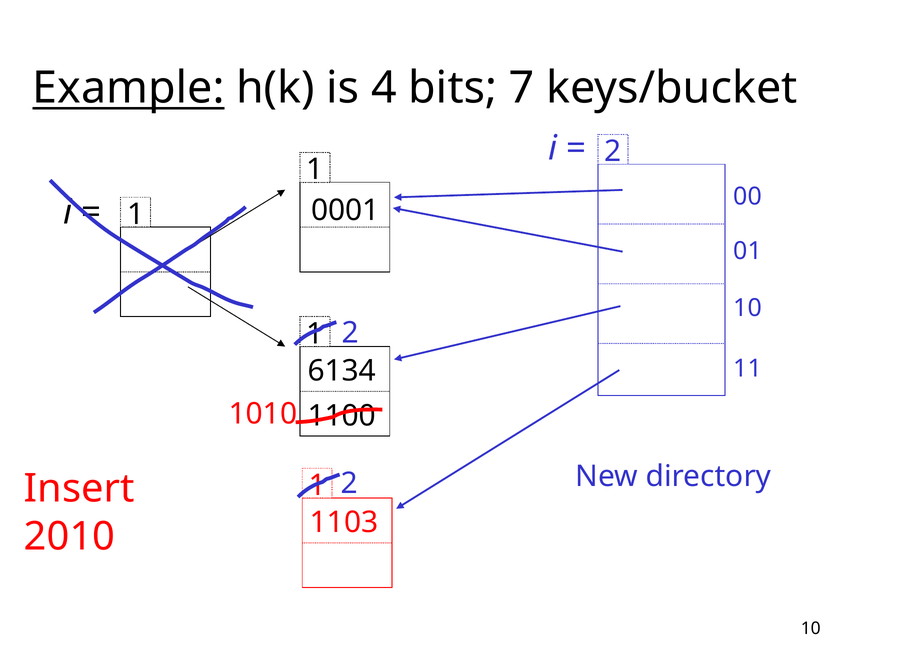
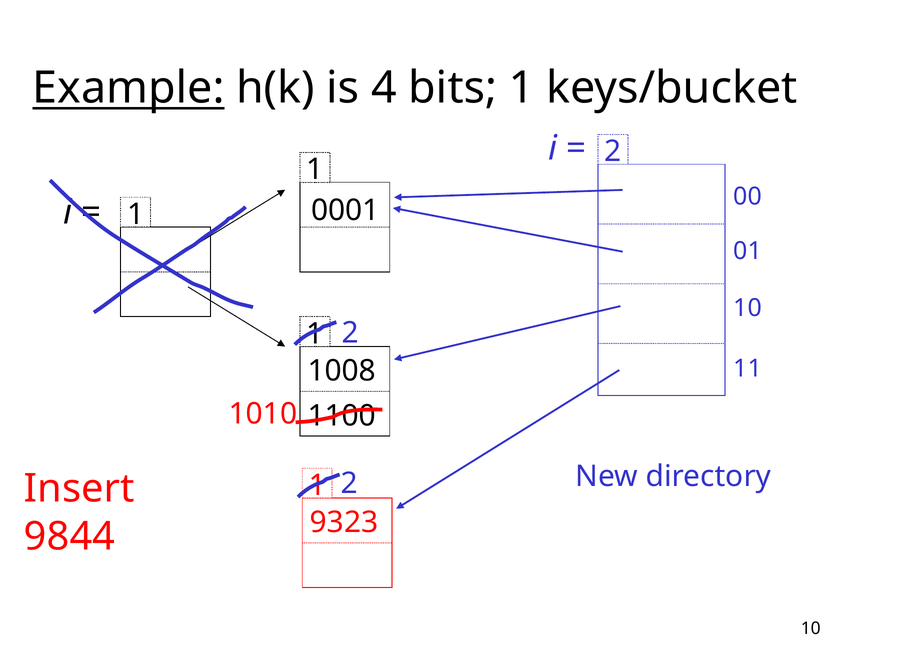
bits 7: 7 -> 1
6134: 6134 -> 1008
1103: 1103 -> 9323
2010: 2010 -> 9844
